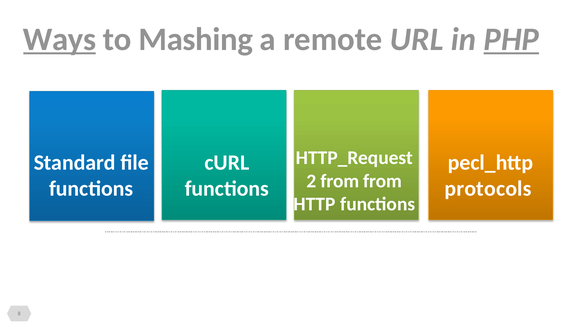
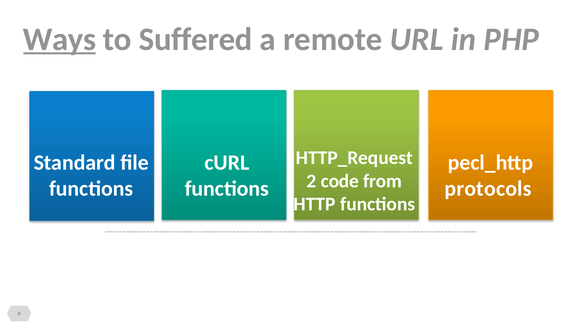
Mashing: Mashing -> Suffered
PHP underline: present -> none
from at (340, 181): from -> code
